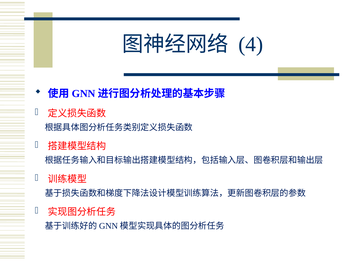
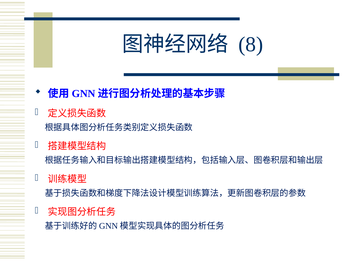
4: 4 -> 8
